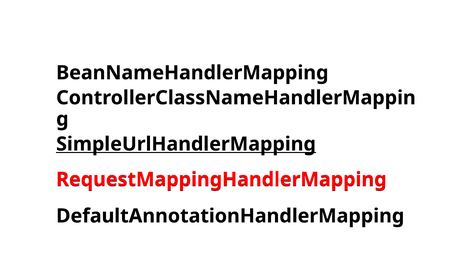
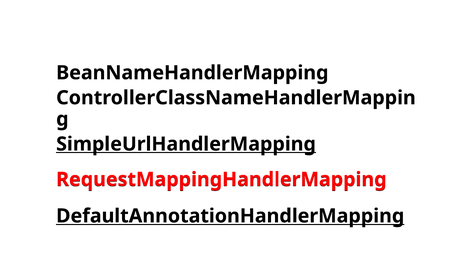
DefaultAnnotationHandlerMapping underline: none -> present
